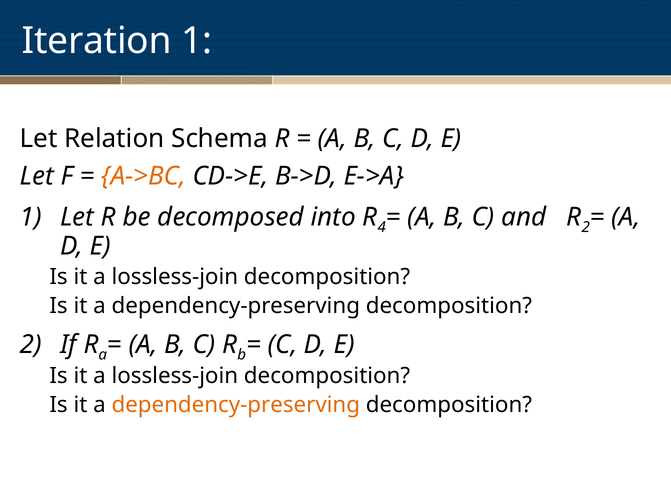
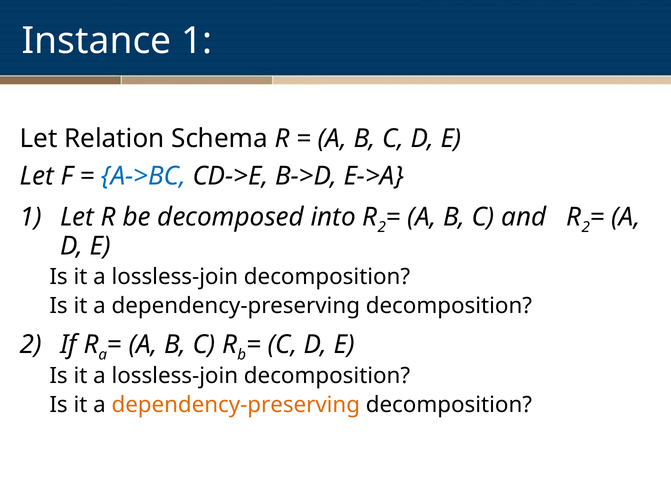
Iteration: Iteration -> Instance
A->BC colour: orange -> blue
into R 4: 4 -> 2
